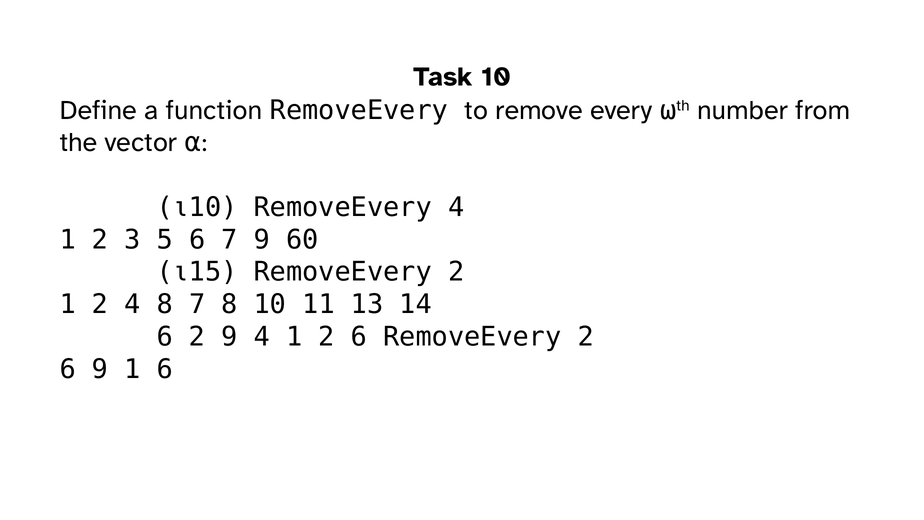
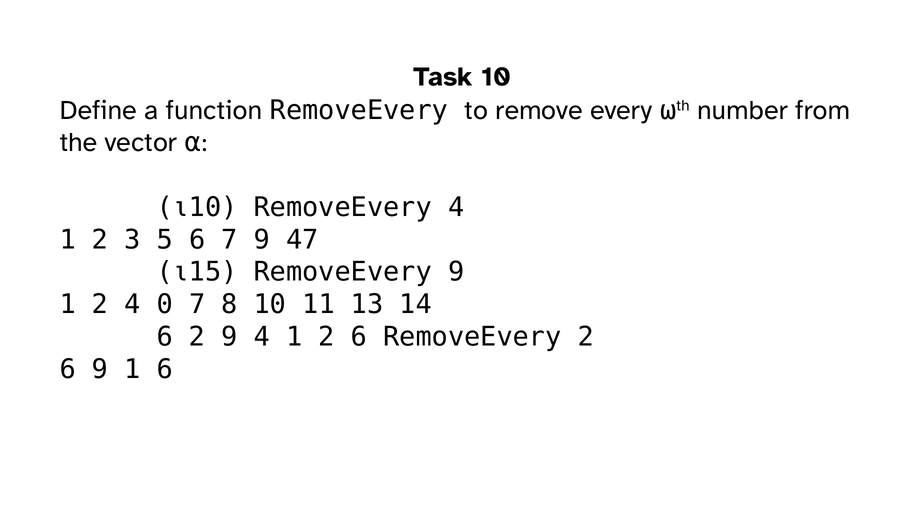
60: 60 -> 47
⍳15 RemoveEvery 2: 2 -> 9
4 8: 8 -> 0
